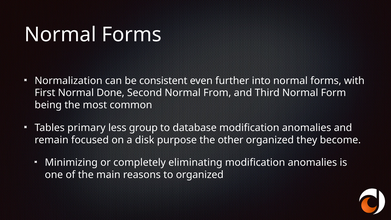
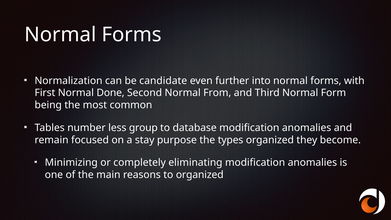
consistent: consistent -> candidate
primary: primary -> number
disk: disk -> stay
other: other -> types
